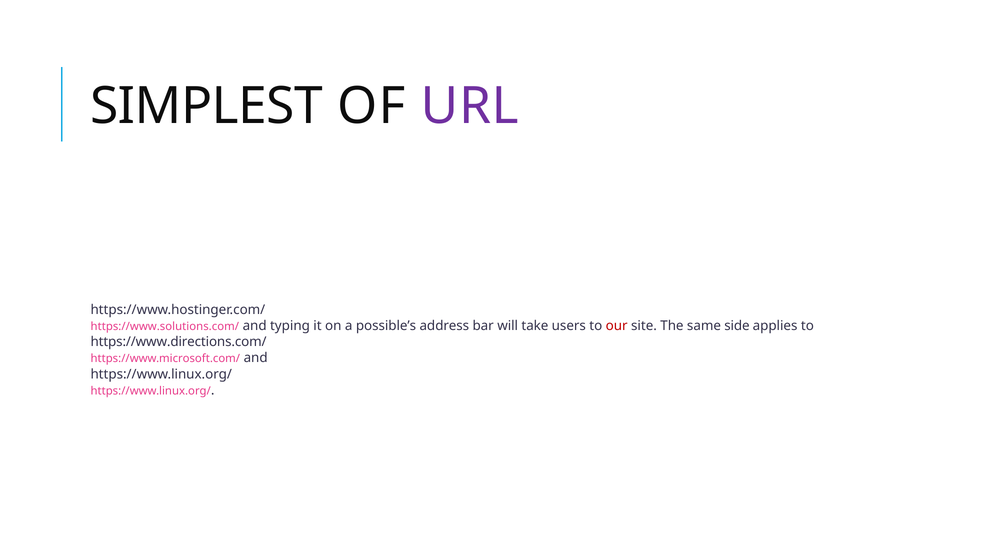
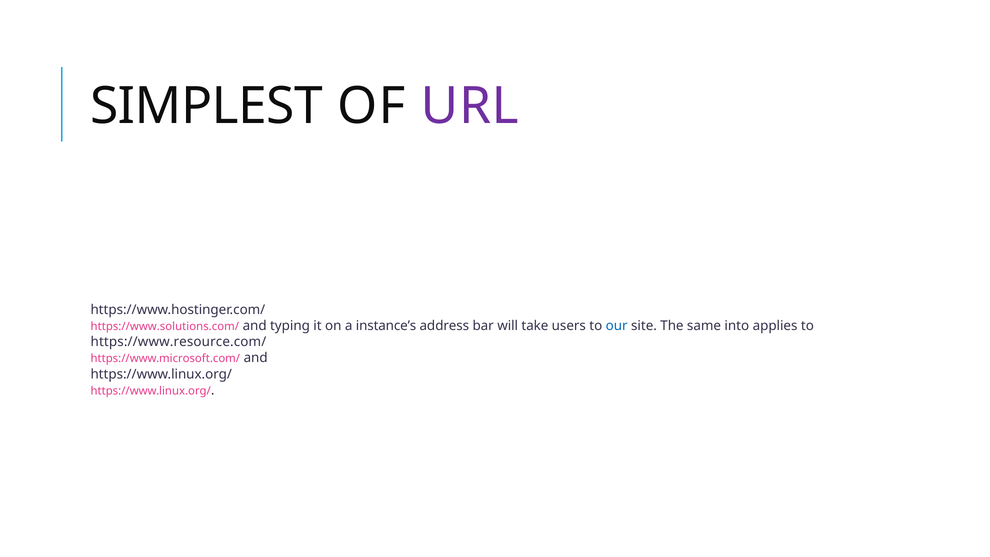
possible’s: possible’s -> instance’s
our colour: red -> blue
side: side -> into
https://www.directions.com/: https://www.directions.com/ -> https://www.resource.com/
